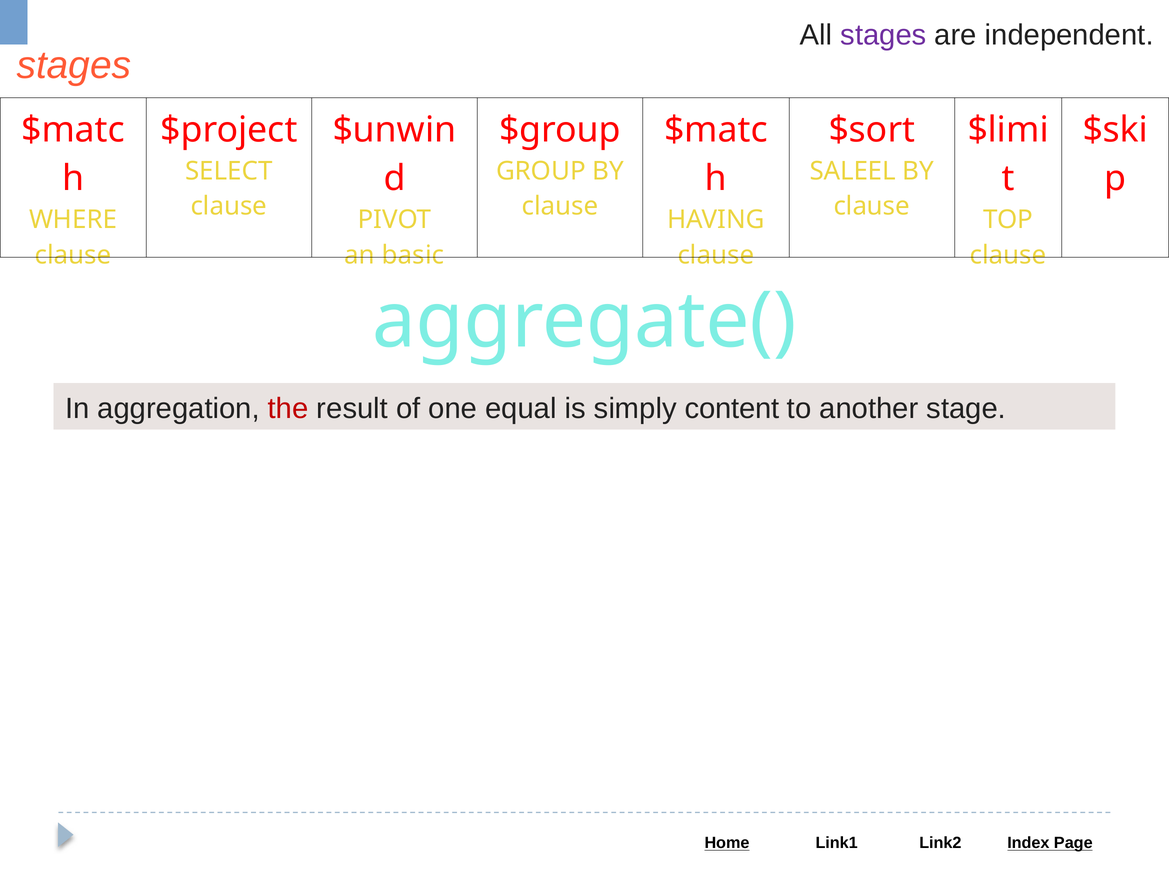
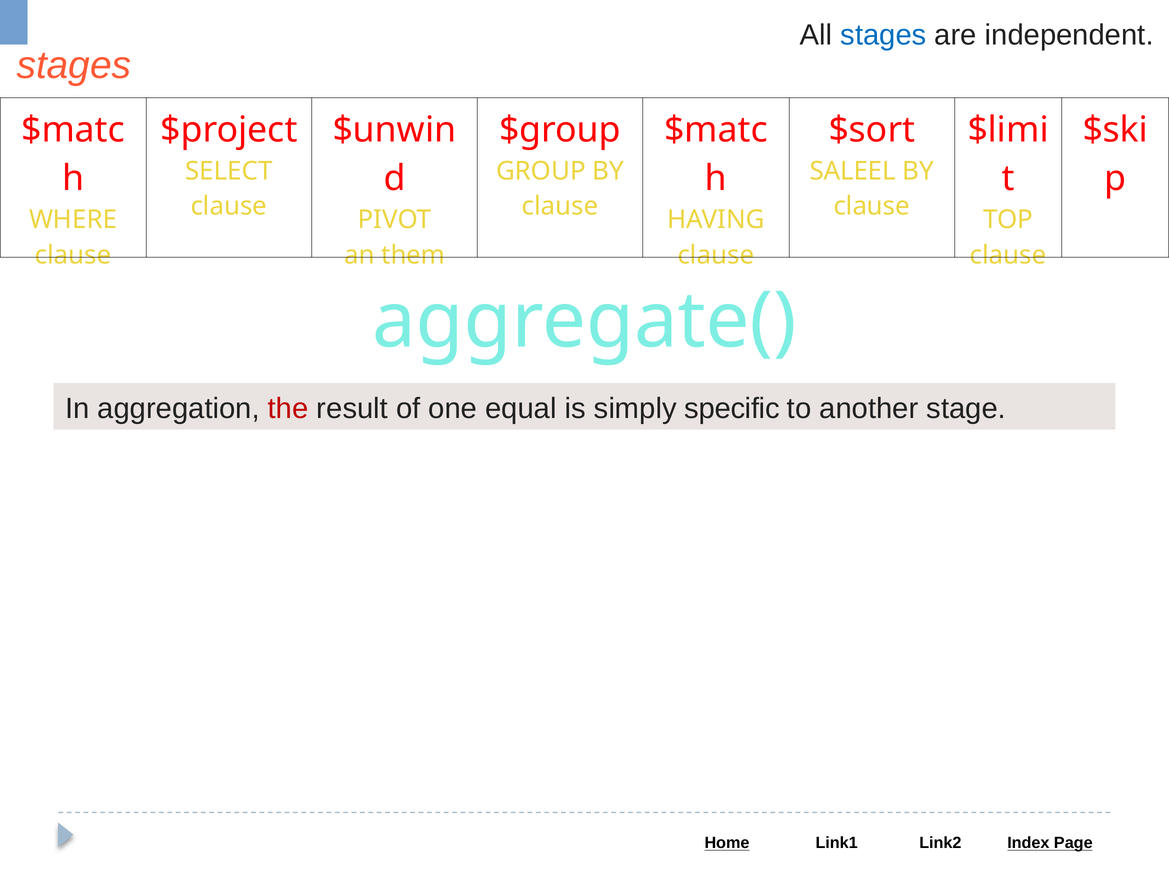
stages at (883, 35) colour: purple -> blue
basic: basic -> them
content: content -> specific
